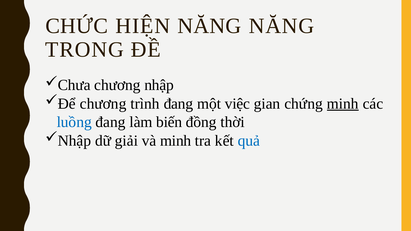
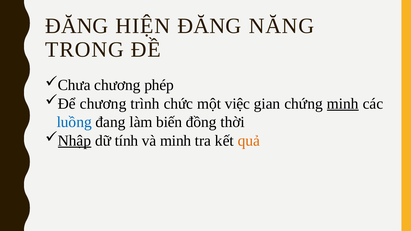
CHỨC at (77, 26): CHỨC -> ĐĂNG
HIỆN NĂNG: NĂNG -> ĐĂNG
chương nhập: nhập -> phép
trình đang: đang -> chức
Nhập at (75, 141) underline: none -> present
giải: giải -> tính
quả colour: blue -> orange
